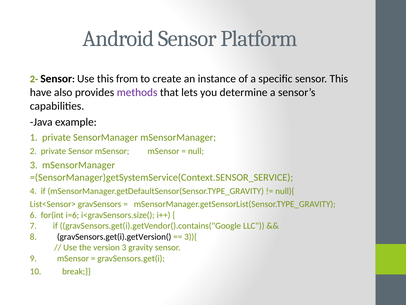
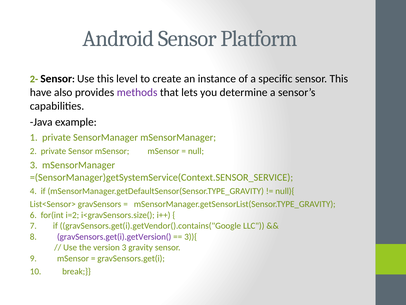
from: from -> level
i=6: i=6 -> i=2
gravSensors.get(i).getVersion( colour: black -> purple
